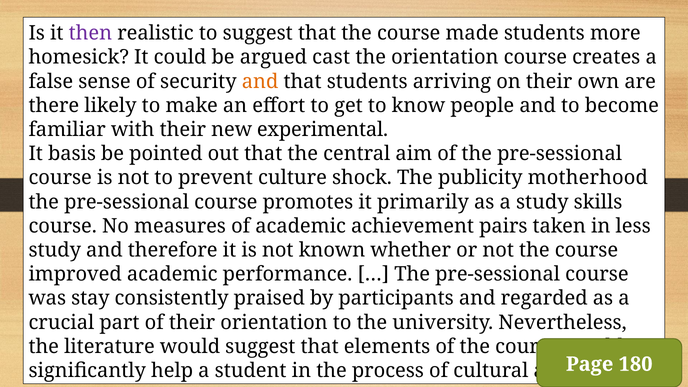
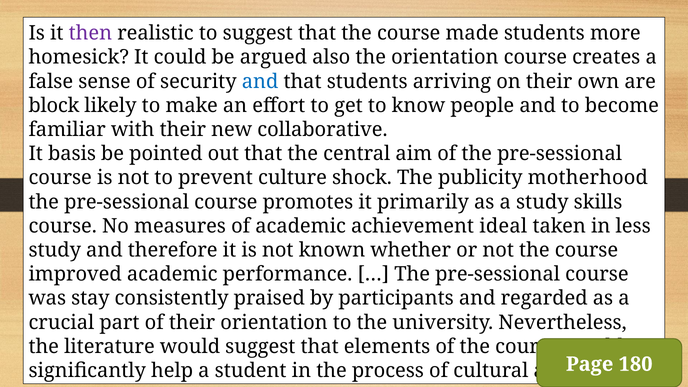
cast: cast -> also
and at (260, 81) colour: orange -> blue
there: there -> block
experimental: experimental -> collaborative
pairs: pairs -> ideal
